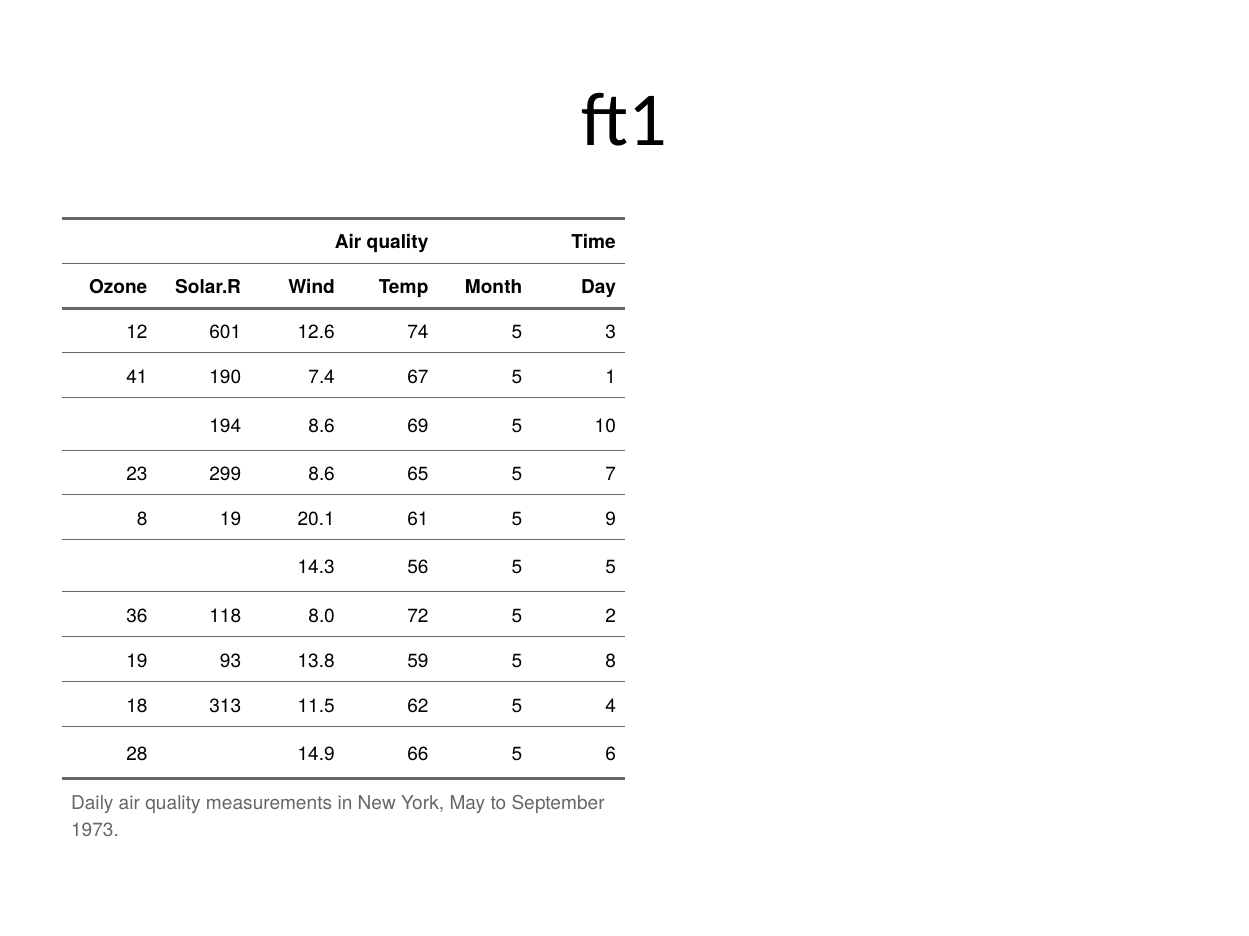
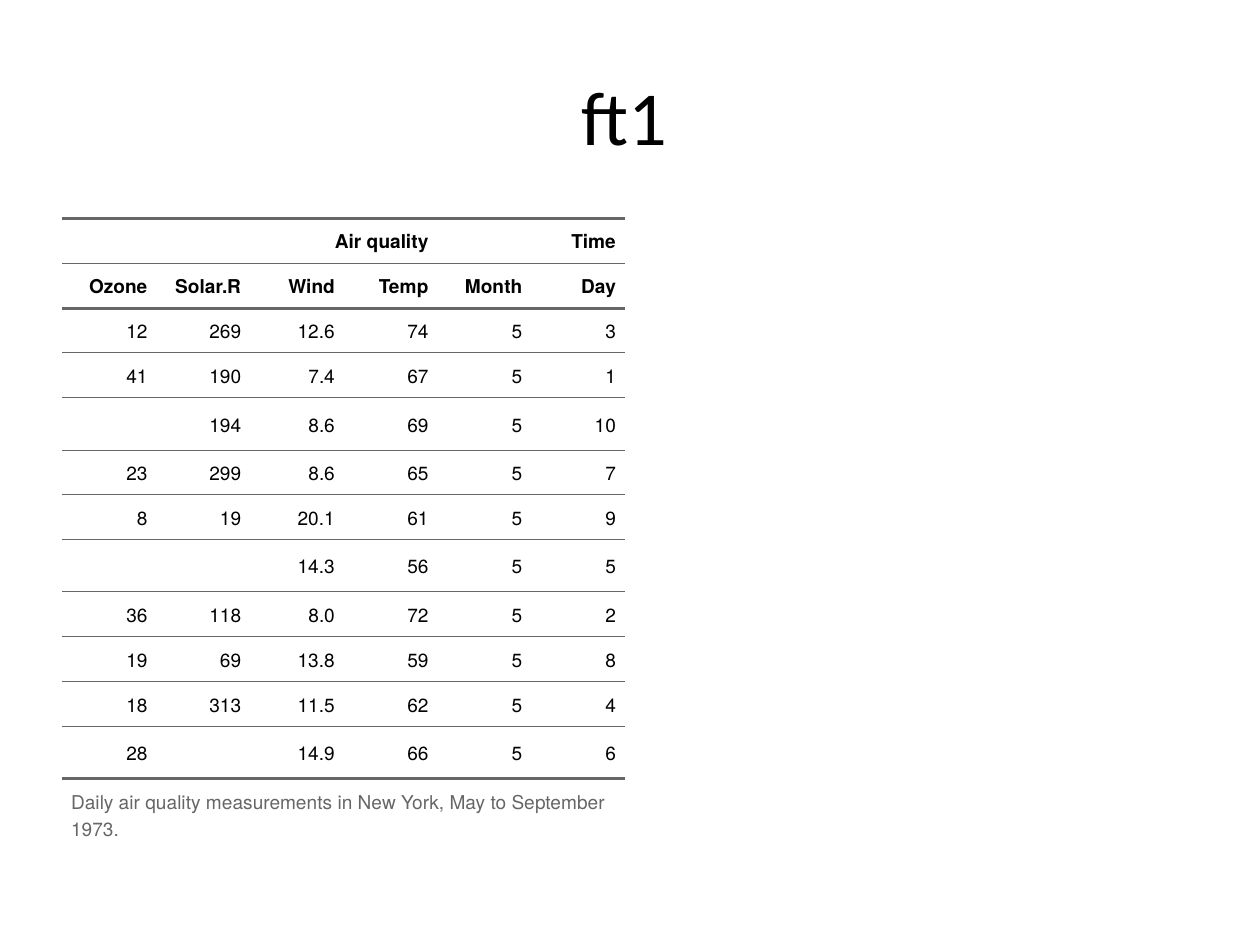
601: 601 -> 269
19 93: 93 -> 69
